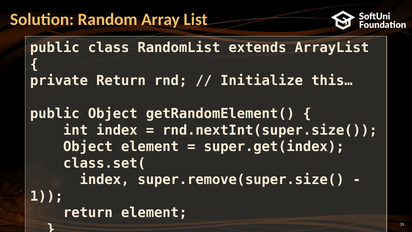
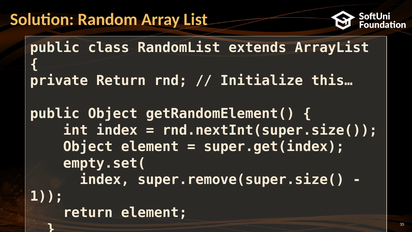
class.set(: class.set( -> empty.set(
